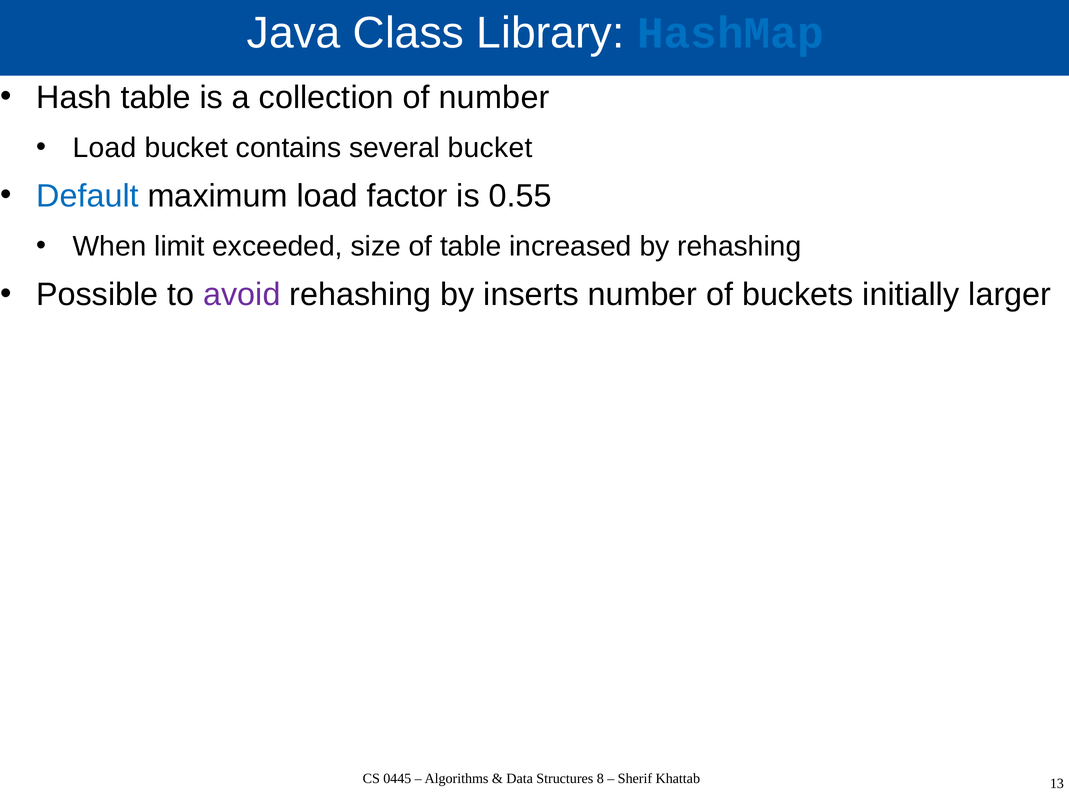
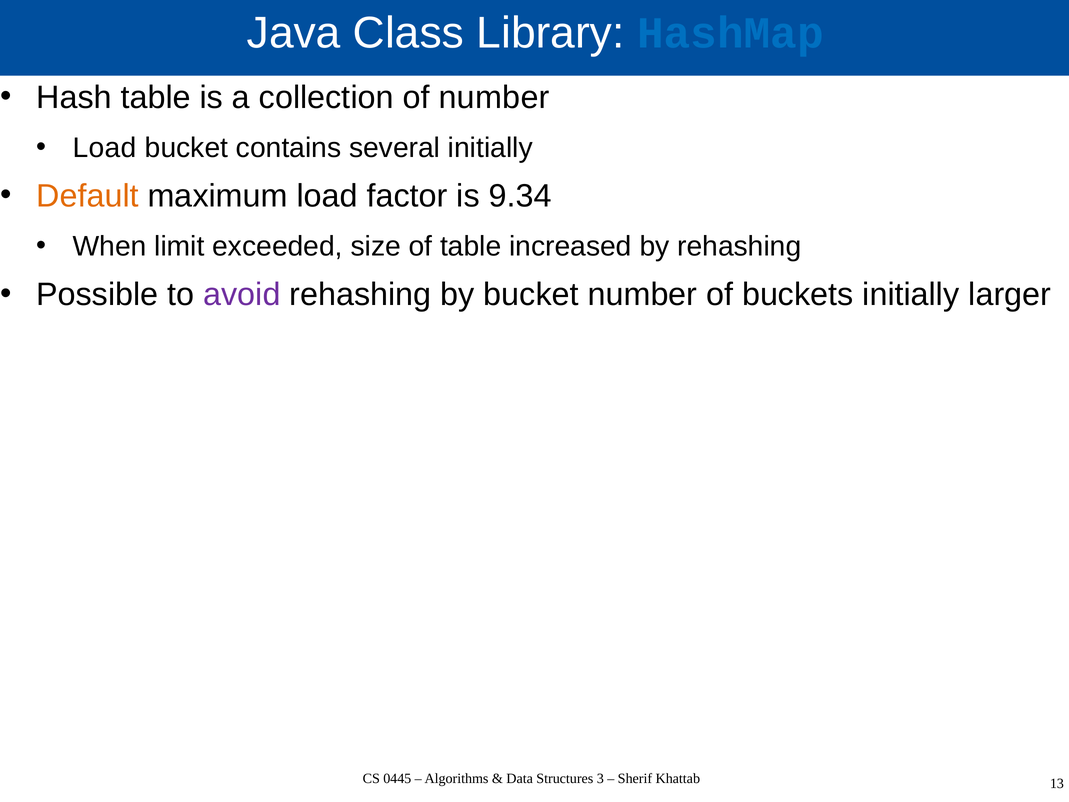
several bucket: bucket -> initially
Default colour: blue -> orange
0.55: 0.55 -> 9.34
by inserts: inserts -> bucket
8: 8 -> 3
